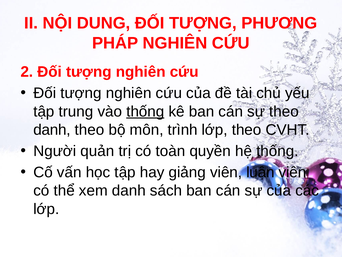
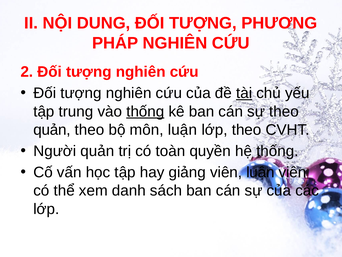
tài underline: none -> present
danh at (52, 130): danh -> quản
môn trình: trình -> luận
